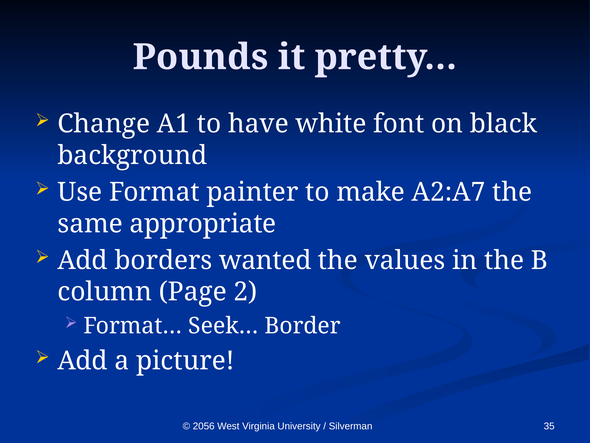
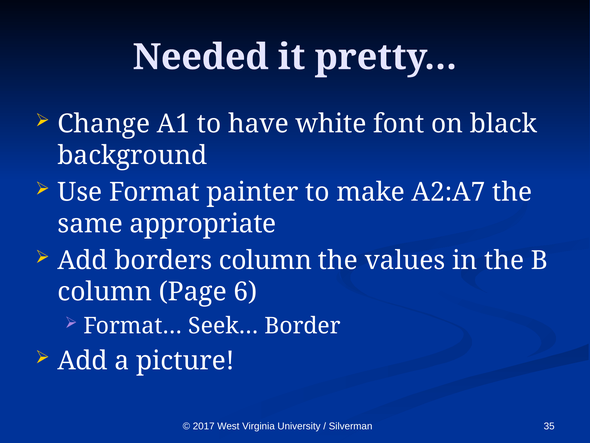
Pounds: Pounds -> Needed
borders wanted: wanted -> column
2: 2 -> 6
2056: 2056 -> 2017
